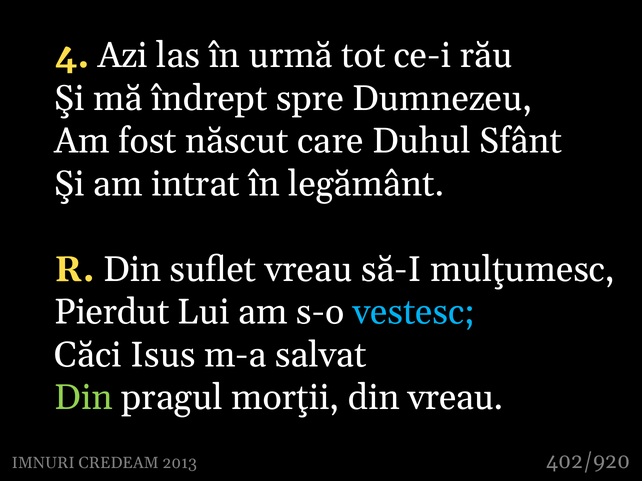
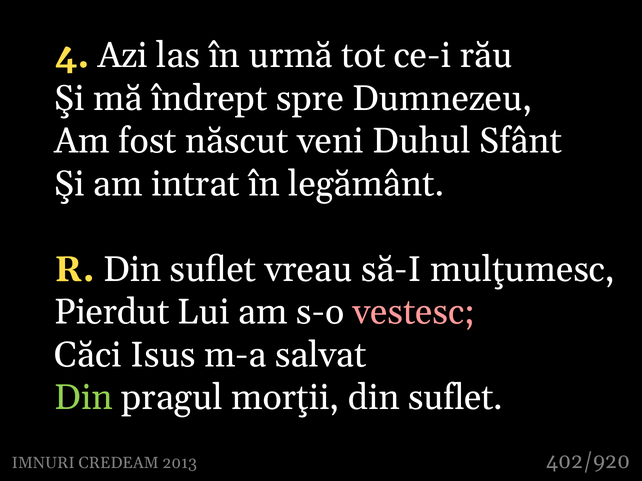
care: care -> veni
vestesc colour: light blue -> pink
morţii din vreau: vreau -> suflet
